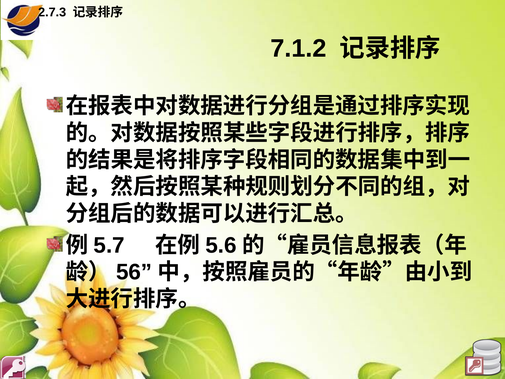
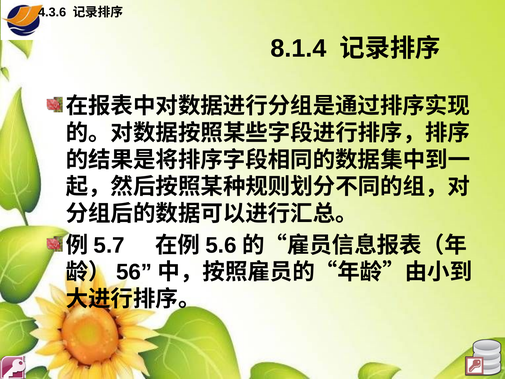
2.7.3: 2.7.3 -> 4.3.6
7.1.2: 7.1.2 -> 8.1.4
